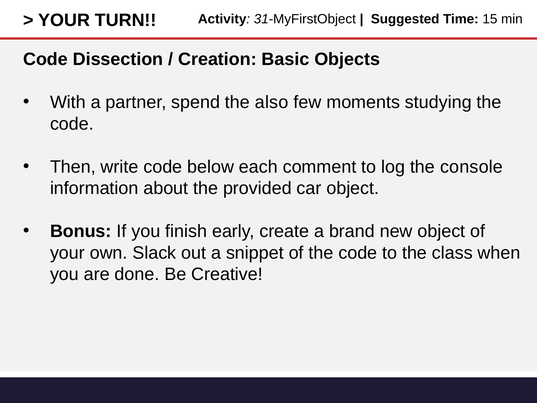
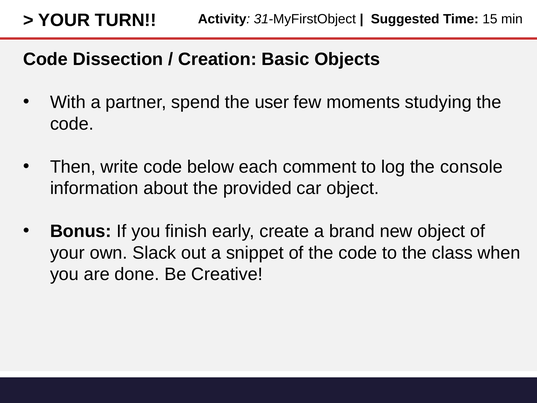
also: also -> user
